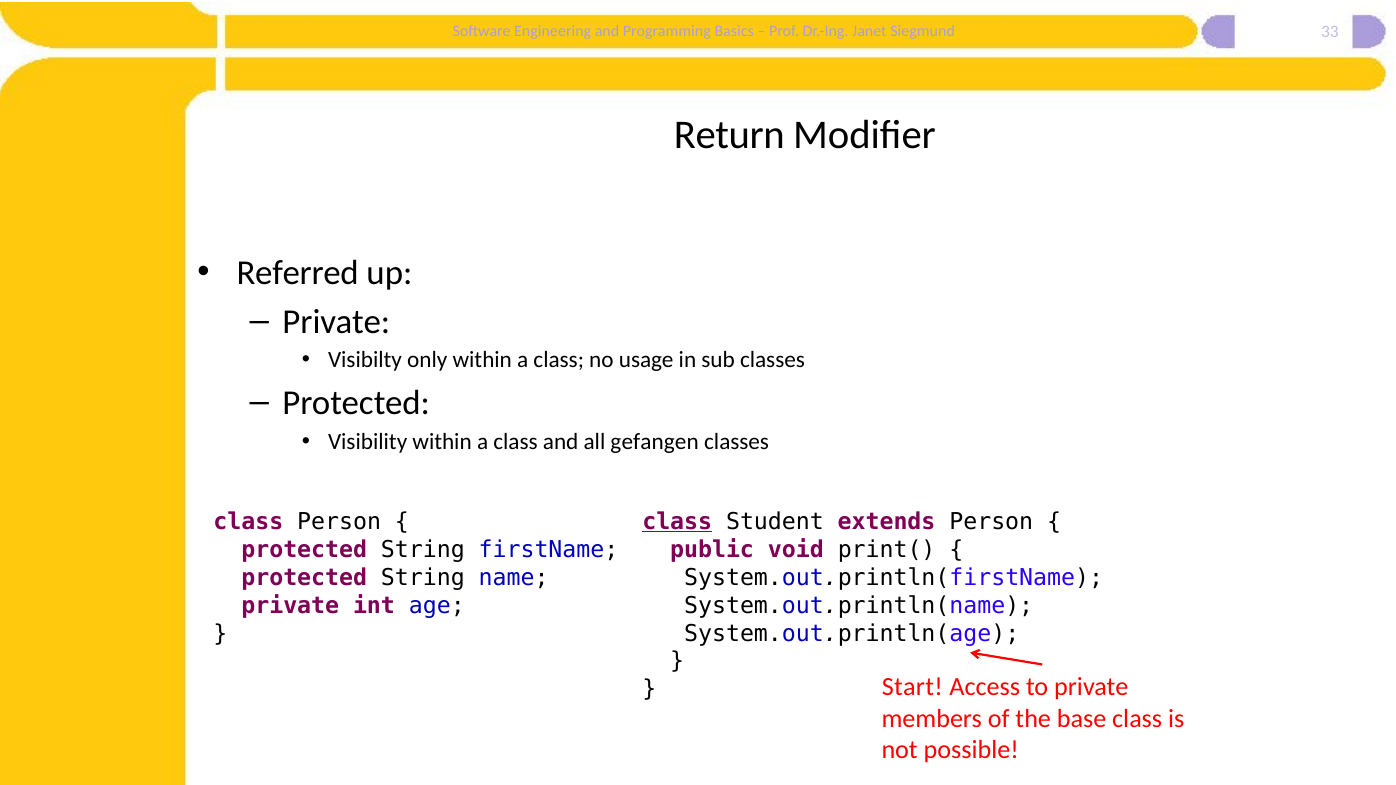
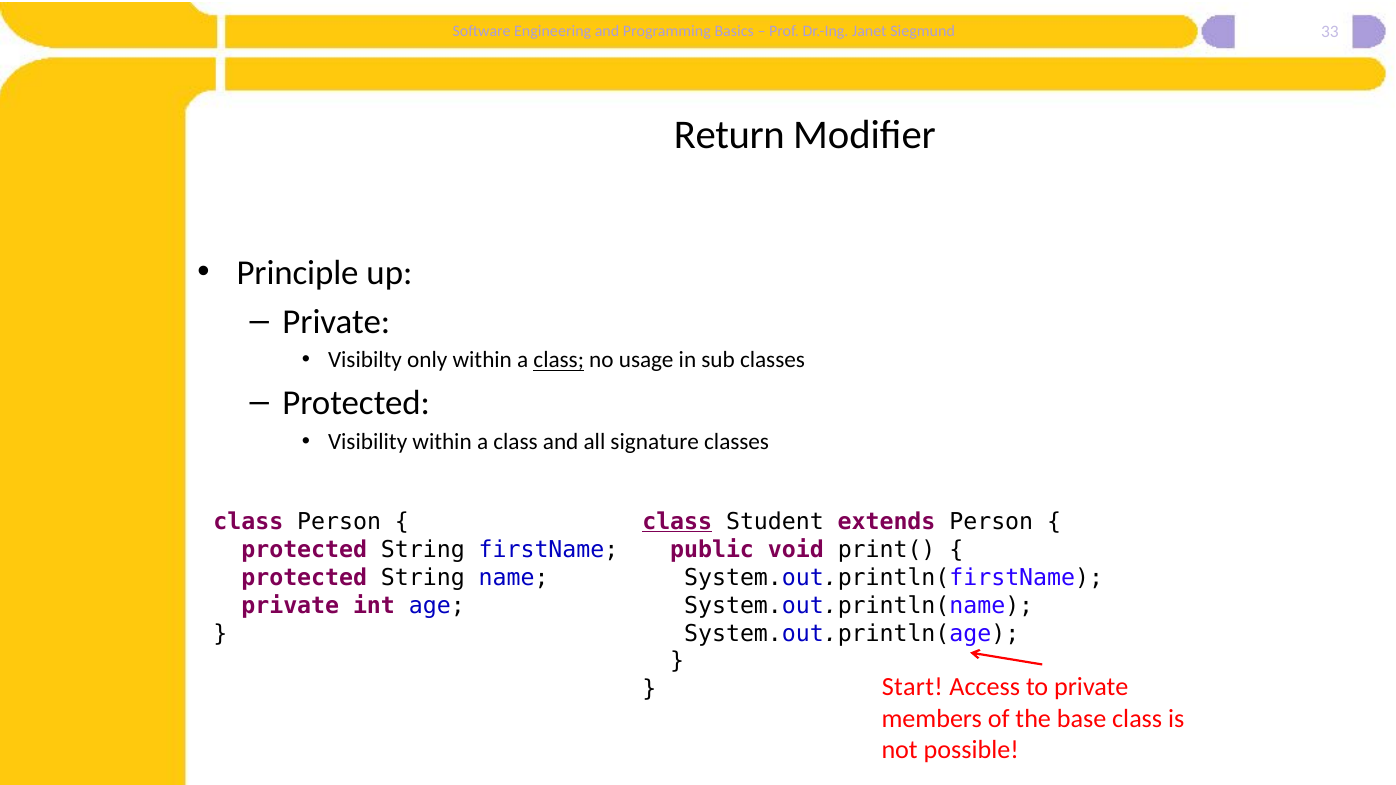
Referred: Referred -> Principle
class at (559, 360) underline: none -> present
gefangen: gefangen -> signature
